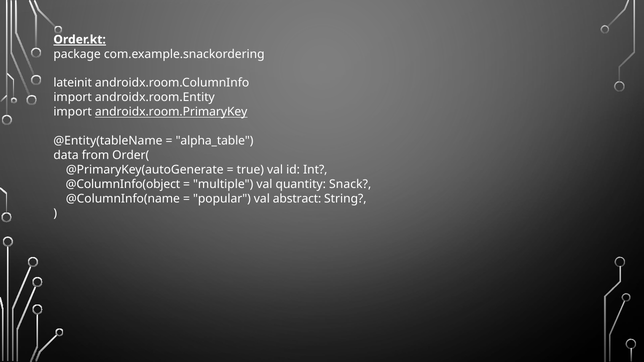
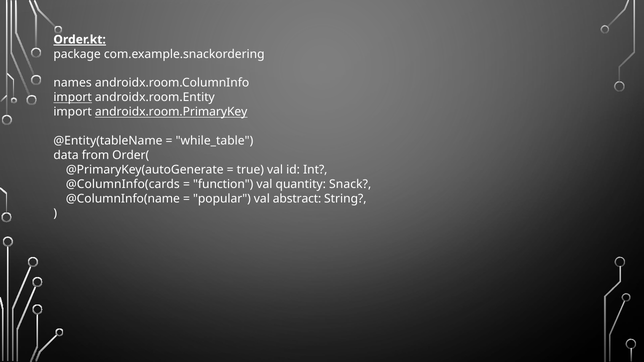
lateinit: lateinit -> names
import at (73, 98) underline: none -> present
alpha_table: alpha_table -> while_table
@ColumnInfo(object: @ColumnInfo(object -> @ColumnInfo(cards
multiple: multiple -> function
